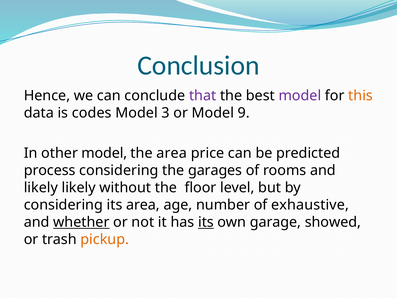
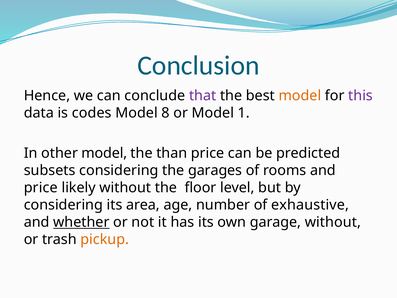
model at (300, 96) colour: purple -> orange
this colour: orange -> purple
3: 3 -> 8
9: 9 -> 1
the area: area -> than
process: process -> subsets
likely at (41, 188): likely -> price
its at (206, 222) underline: present -> none
garage showed: showed -> without
